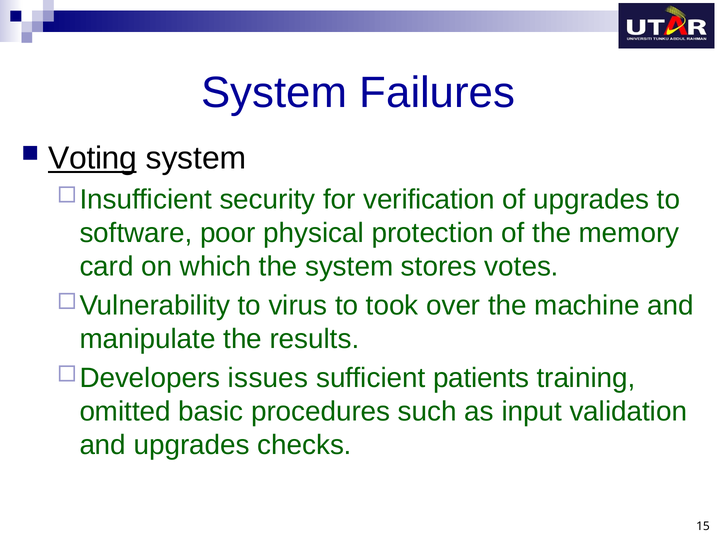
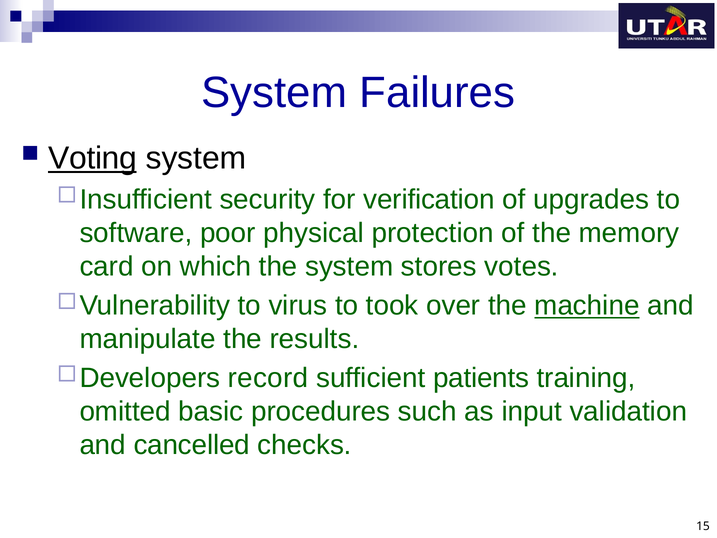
machine underline: none -> present
issues: issues -> record
and upgrades: upgrades -> cancelled
